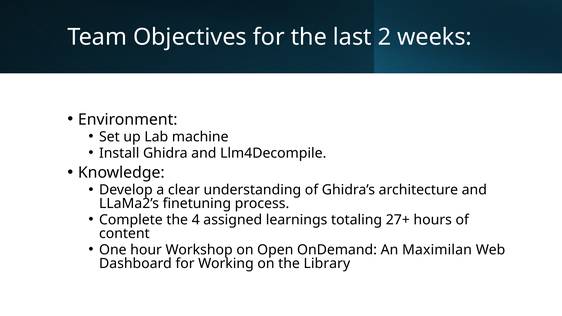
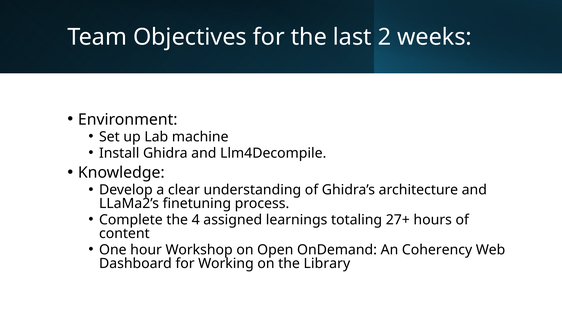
Maximilan: Maximilan -> Coherency
